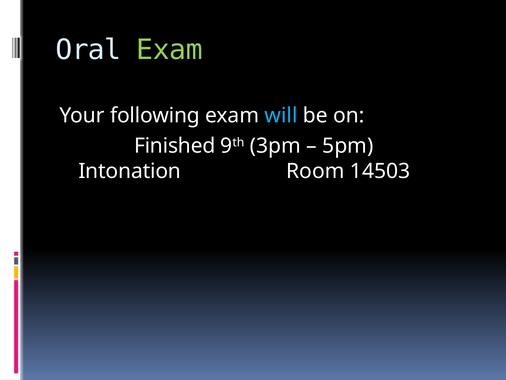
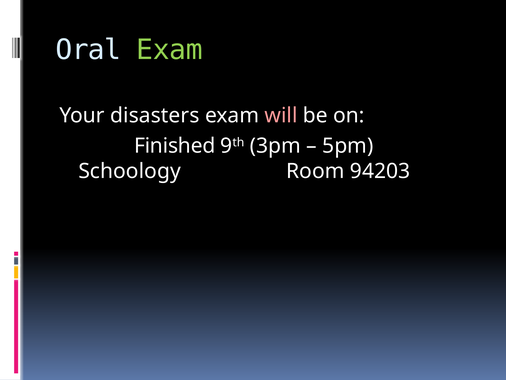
following: following -> disasters
will colour: light blue -> pink
Intonation: Intonation -> Schoology
14503: 14503 -> 94203
